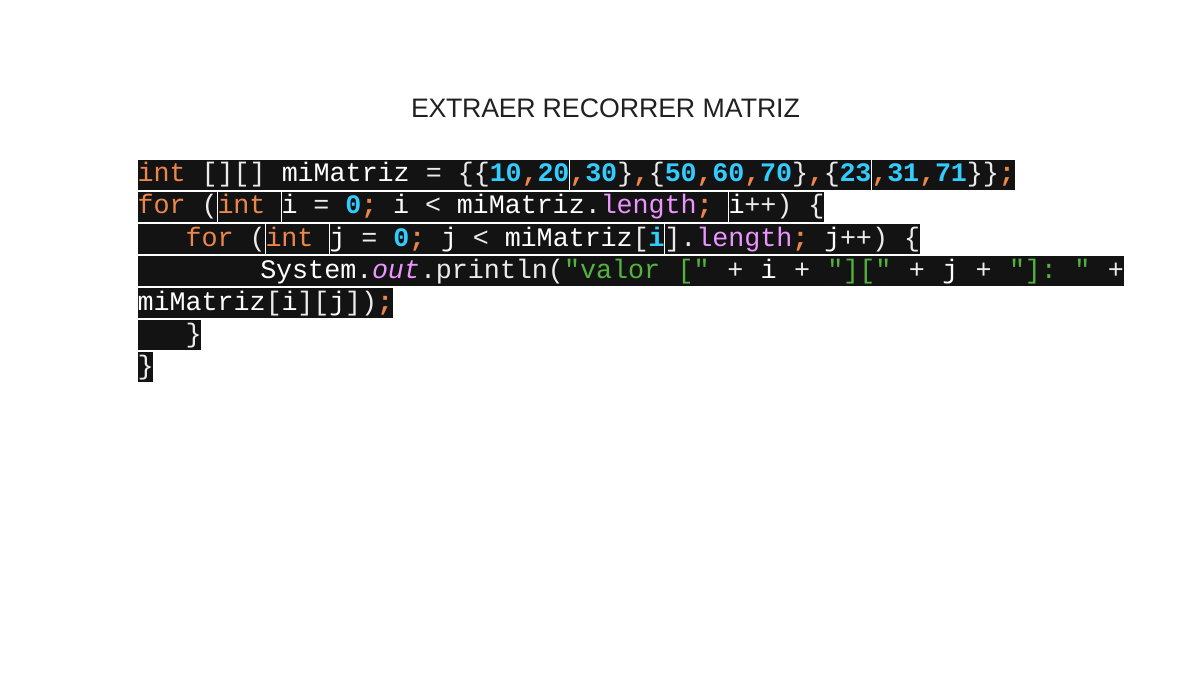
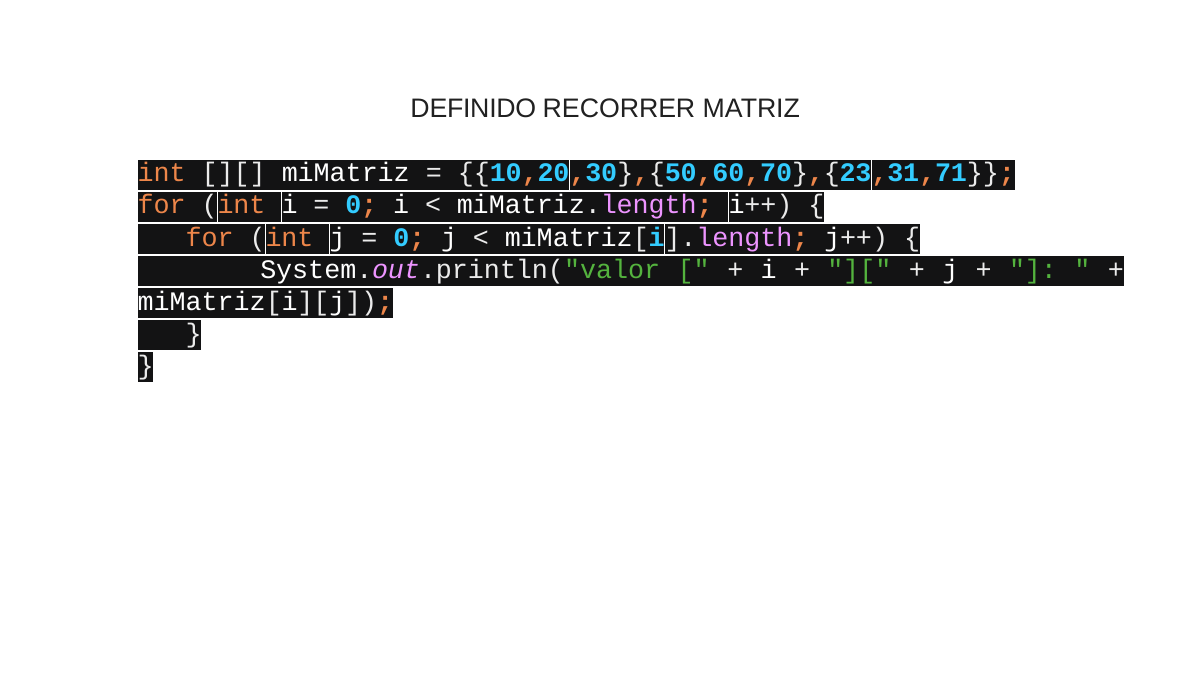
EXTRAER: EXTRAER -> DEFINIDO
